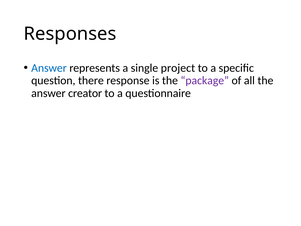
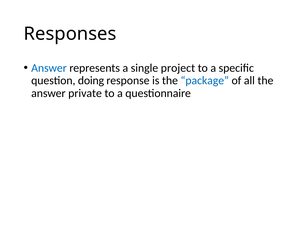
there: there -> doing
package colour: purple -> blue
creator: creator -> private
